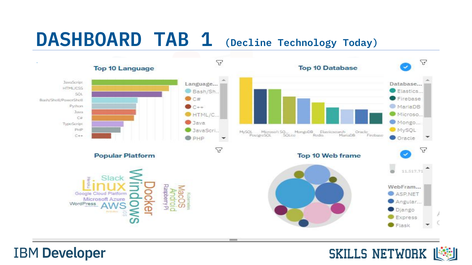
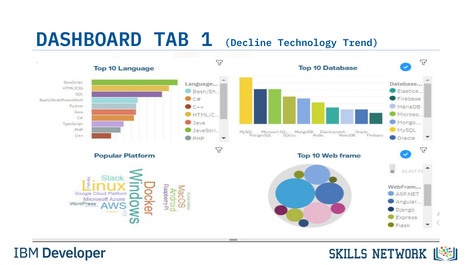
Today: Today -> Trend
